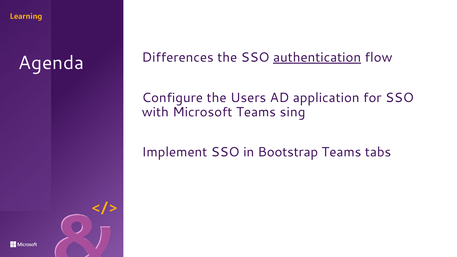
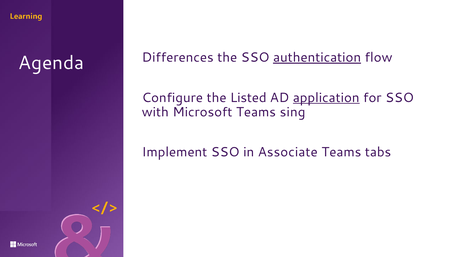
Users: Users -> Listed
application underline: none -> present
Bootstrap: Bootstrap -> Associate
